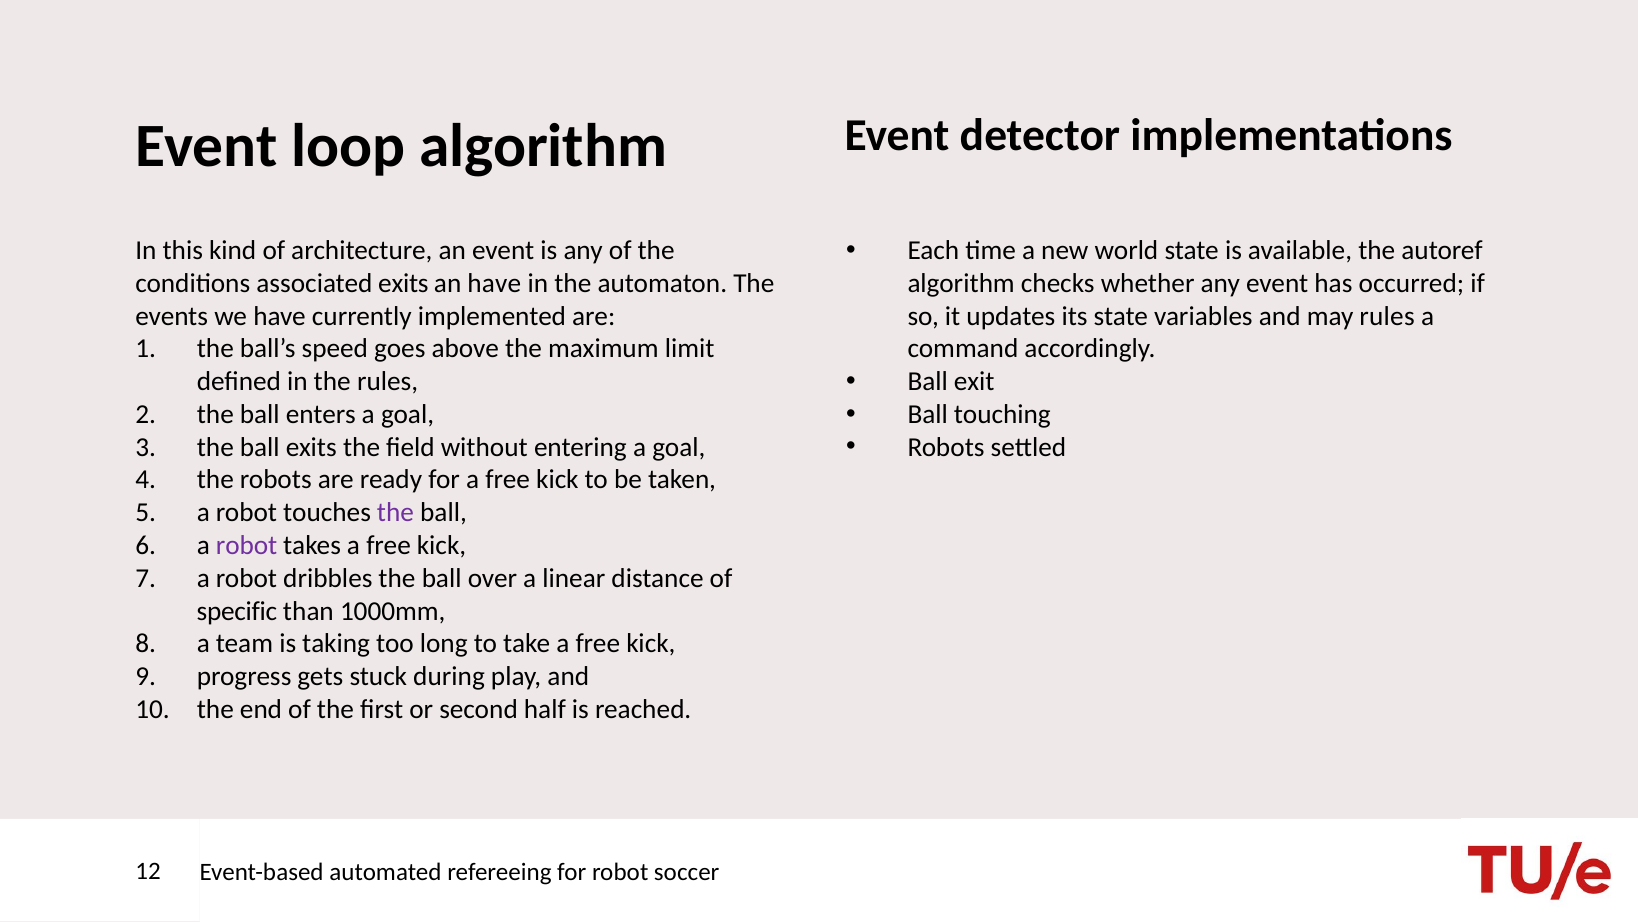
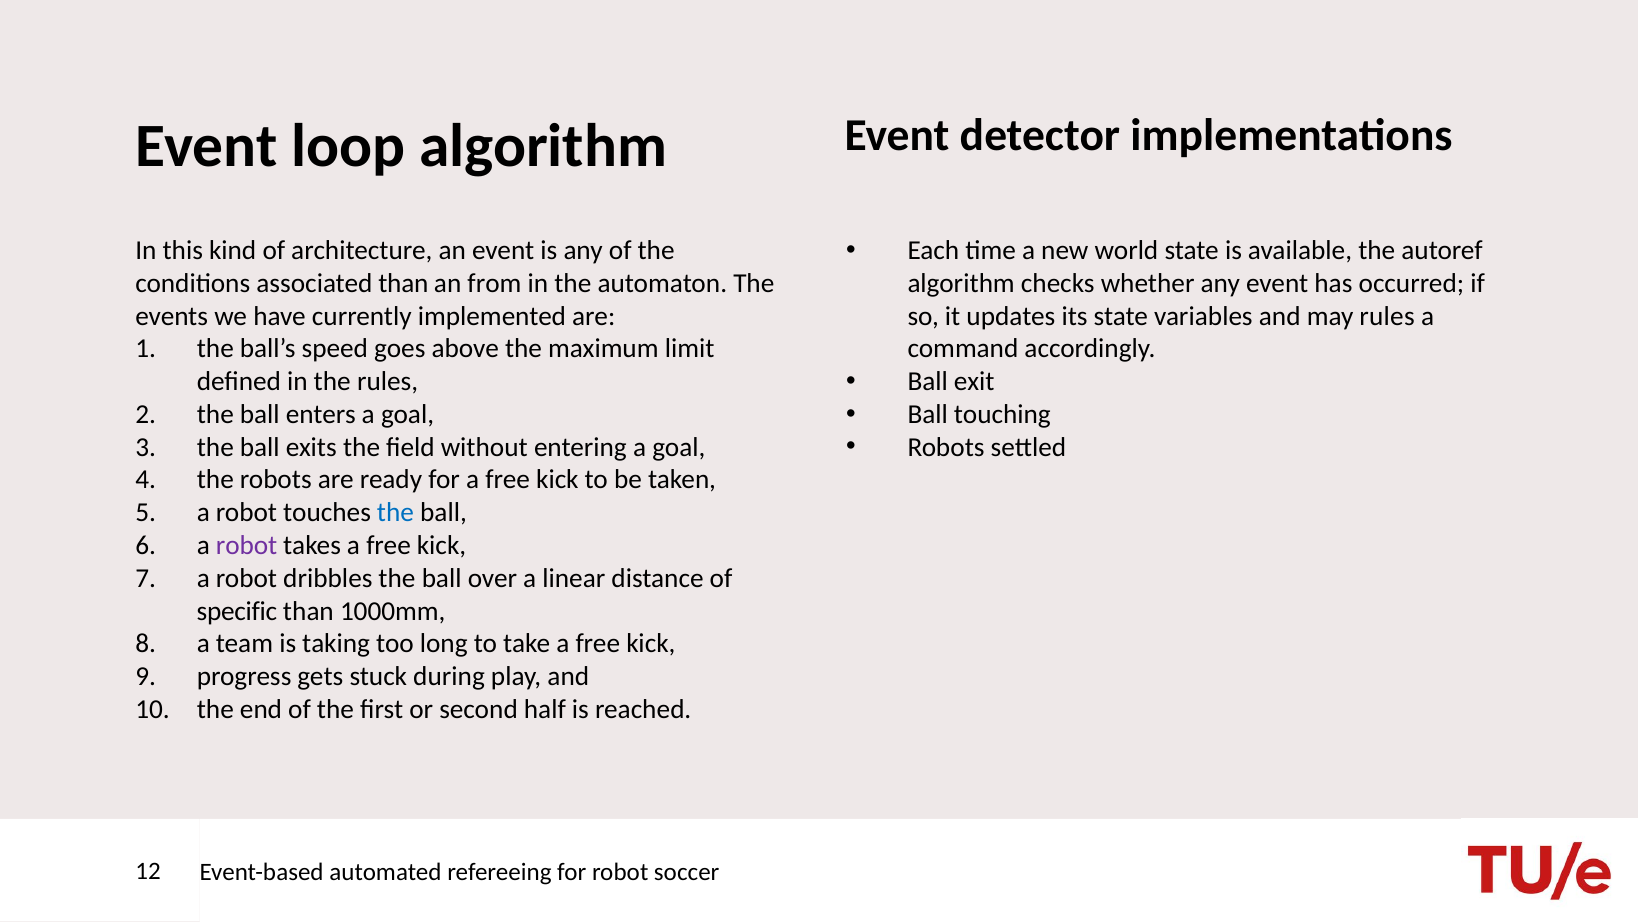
associated exits: exits -> than
an have: have -> from
the at (395, 512) colour: purple -> blue
